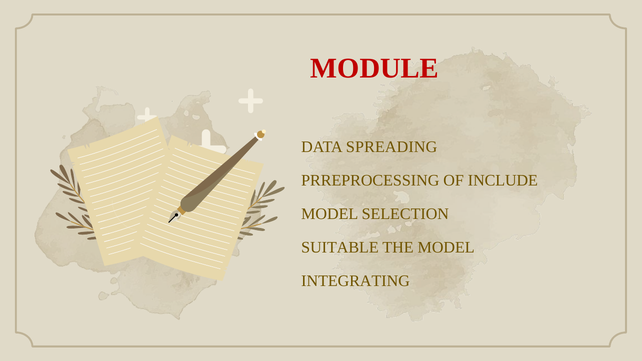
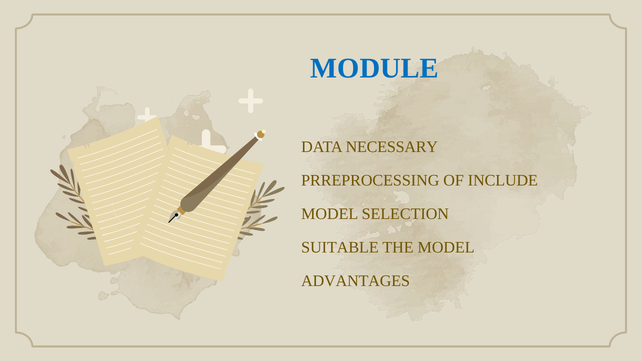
MODULE colour: red -> blue
SPREADING: SPREADING -> NECESSARY
INTEGRATING: INTEGRATING -> ADVANTAGES
